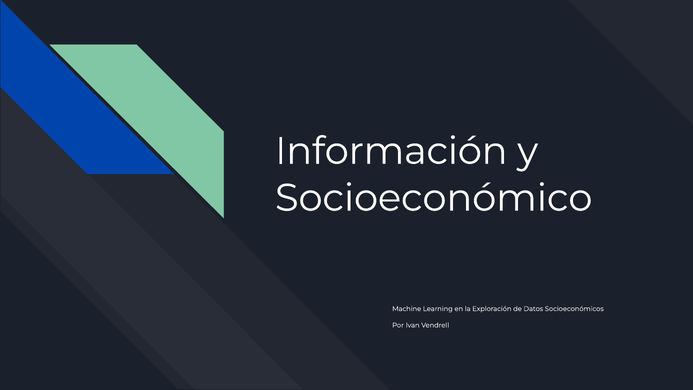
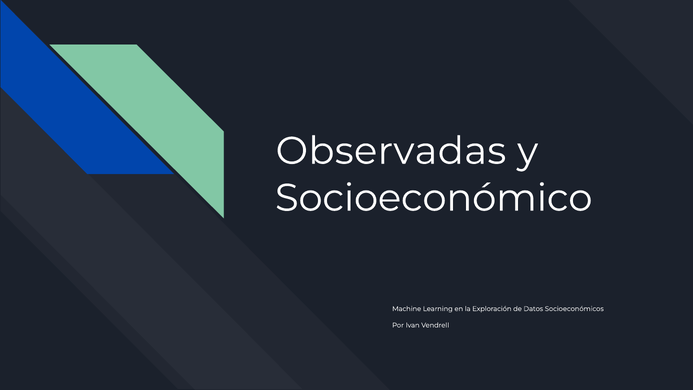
Información: Información -> Observadas
